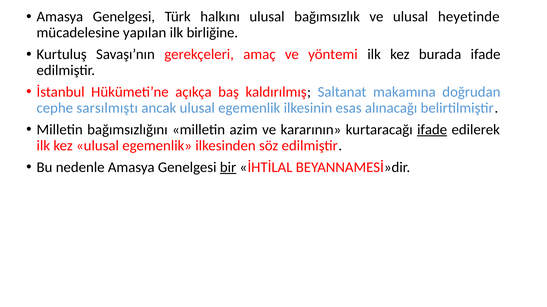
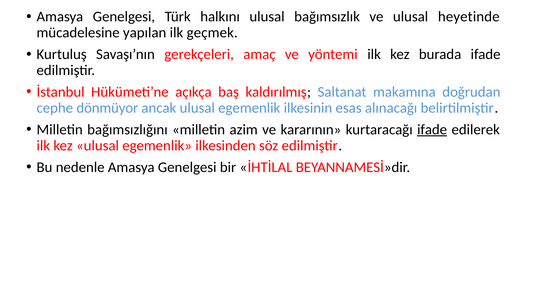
birliğine: birliğine -> geçmek
sarsılmıştı: sarsılmıştı -> dönmüyor
bir underline: present -> none
